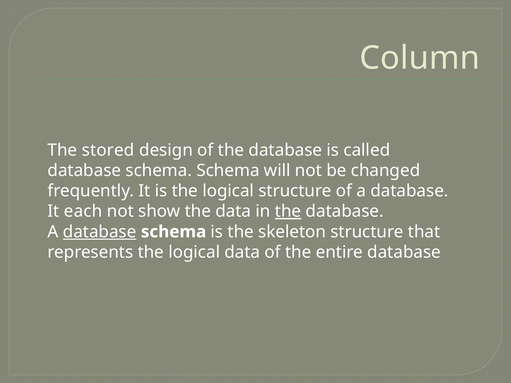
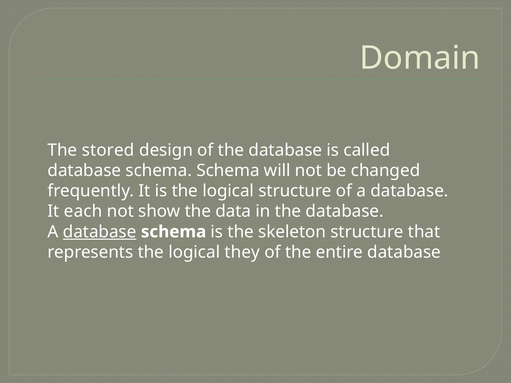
Column: Column -> Domain
the at (288, 211) underline: present -> none
logical data: data -> they
